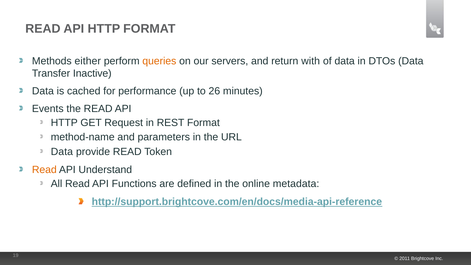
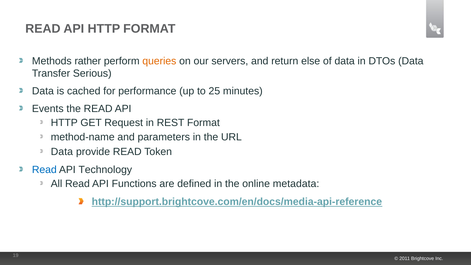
either: either -> rather
with: with -> else
Inactive: Inactive -> Serious
26: 26 -> 25
Read at (44, 170) colour: orange -> blue
Understand: Understand -> Technology
